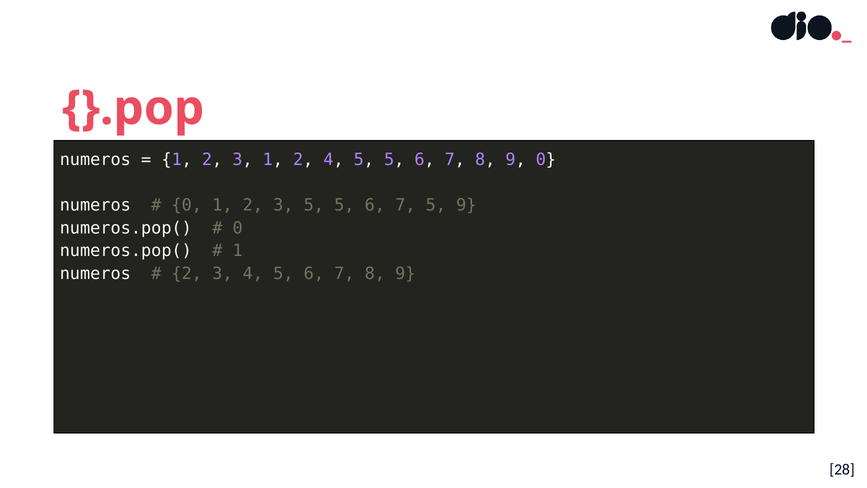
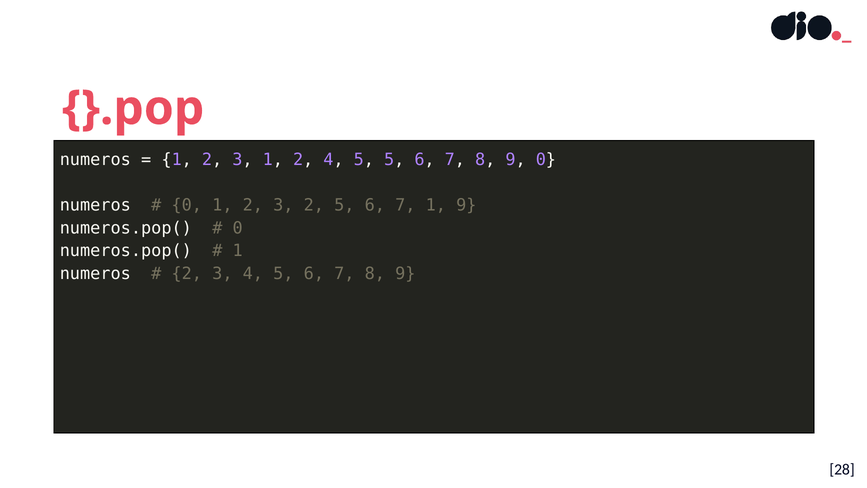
3 5: 5 -> 2
7 5: 5 -> 1
